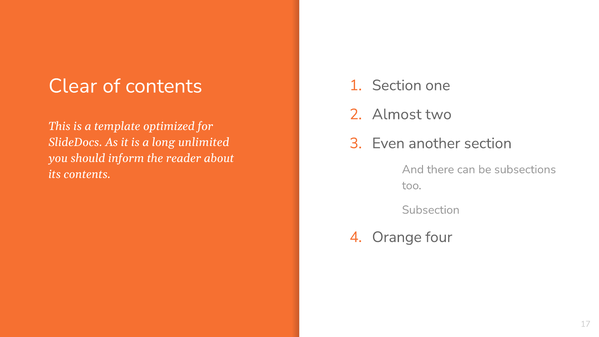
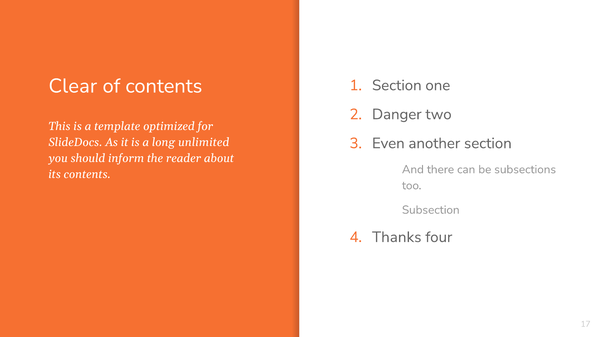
Almost: Almost -> Danger
Orange: Orange -> Thanks
